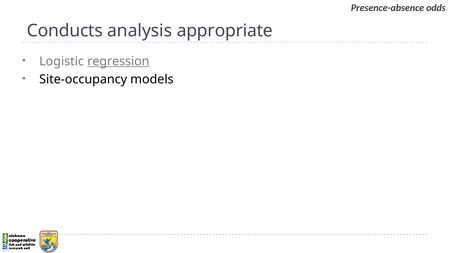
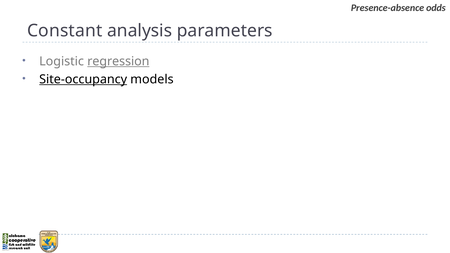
Conducts: Conducts -> Constant
appropriate: appropriate -> parameters
Site-occupancy underline: none -> present
